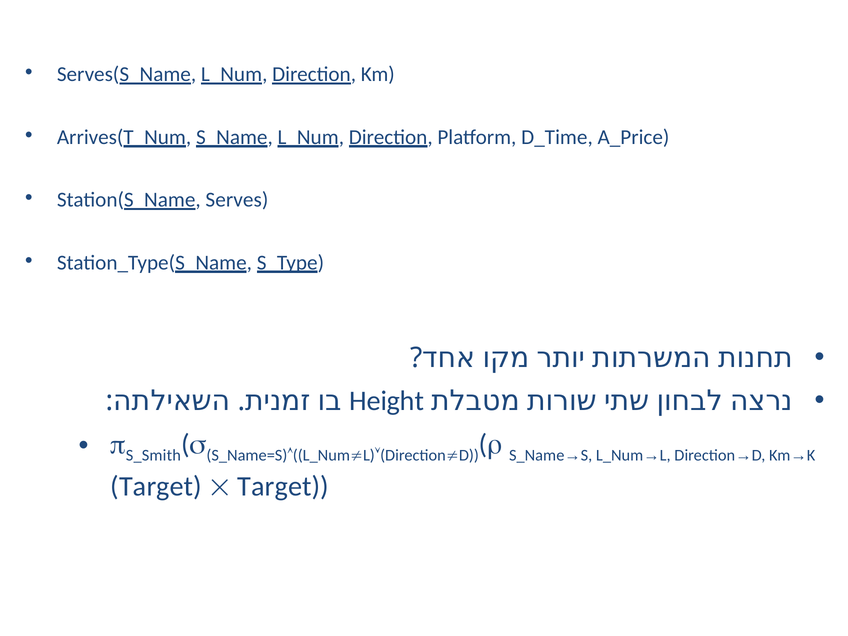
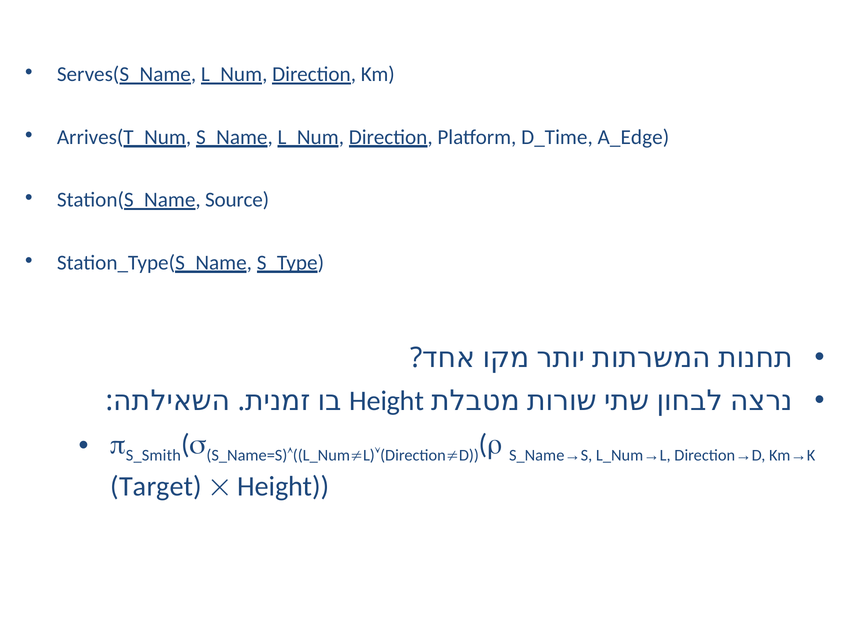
A_Price: A_Price -> A_Edge
Serves: Serves -> Source
Target at (283, 486): Target -> Height
